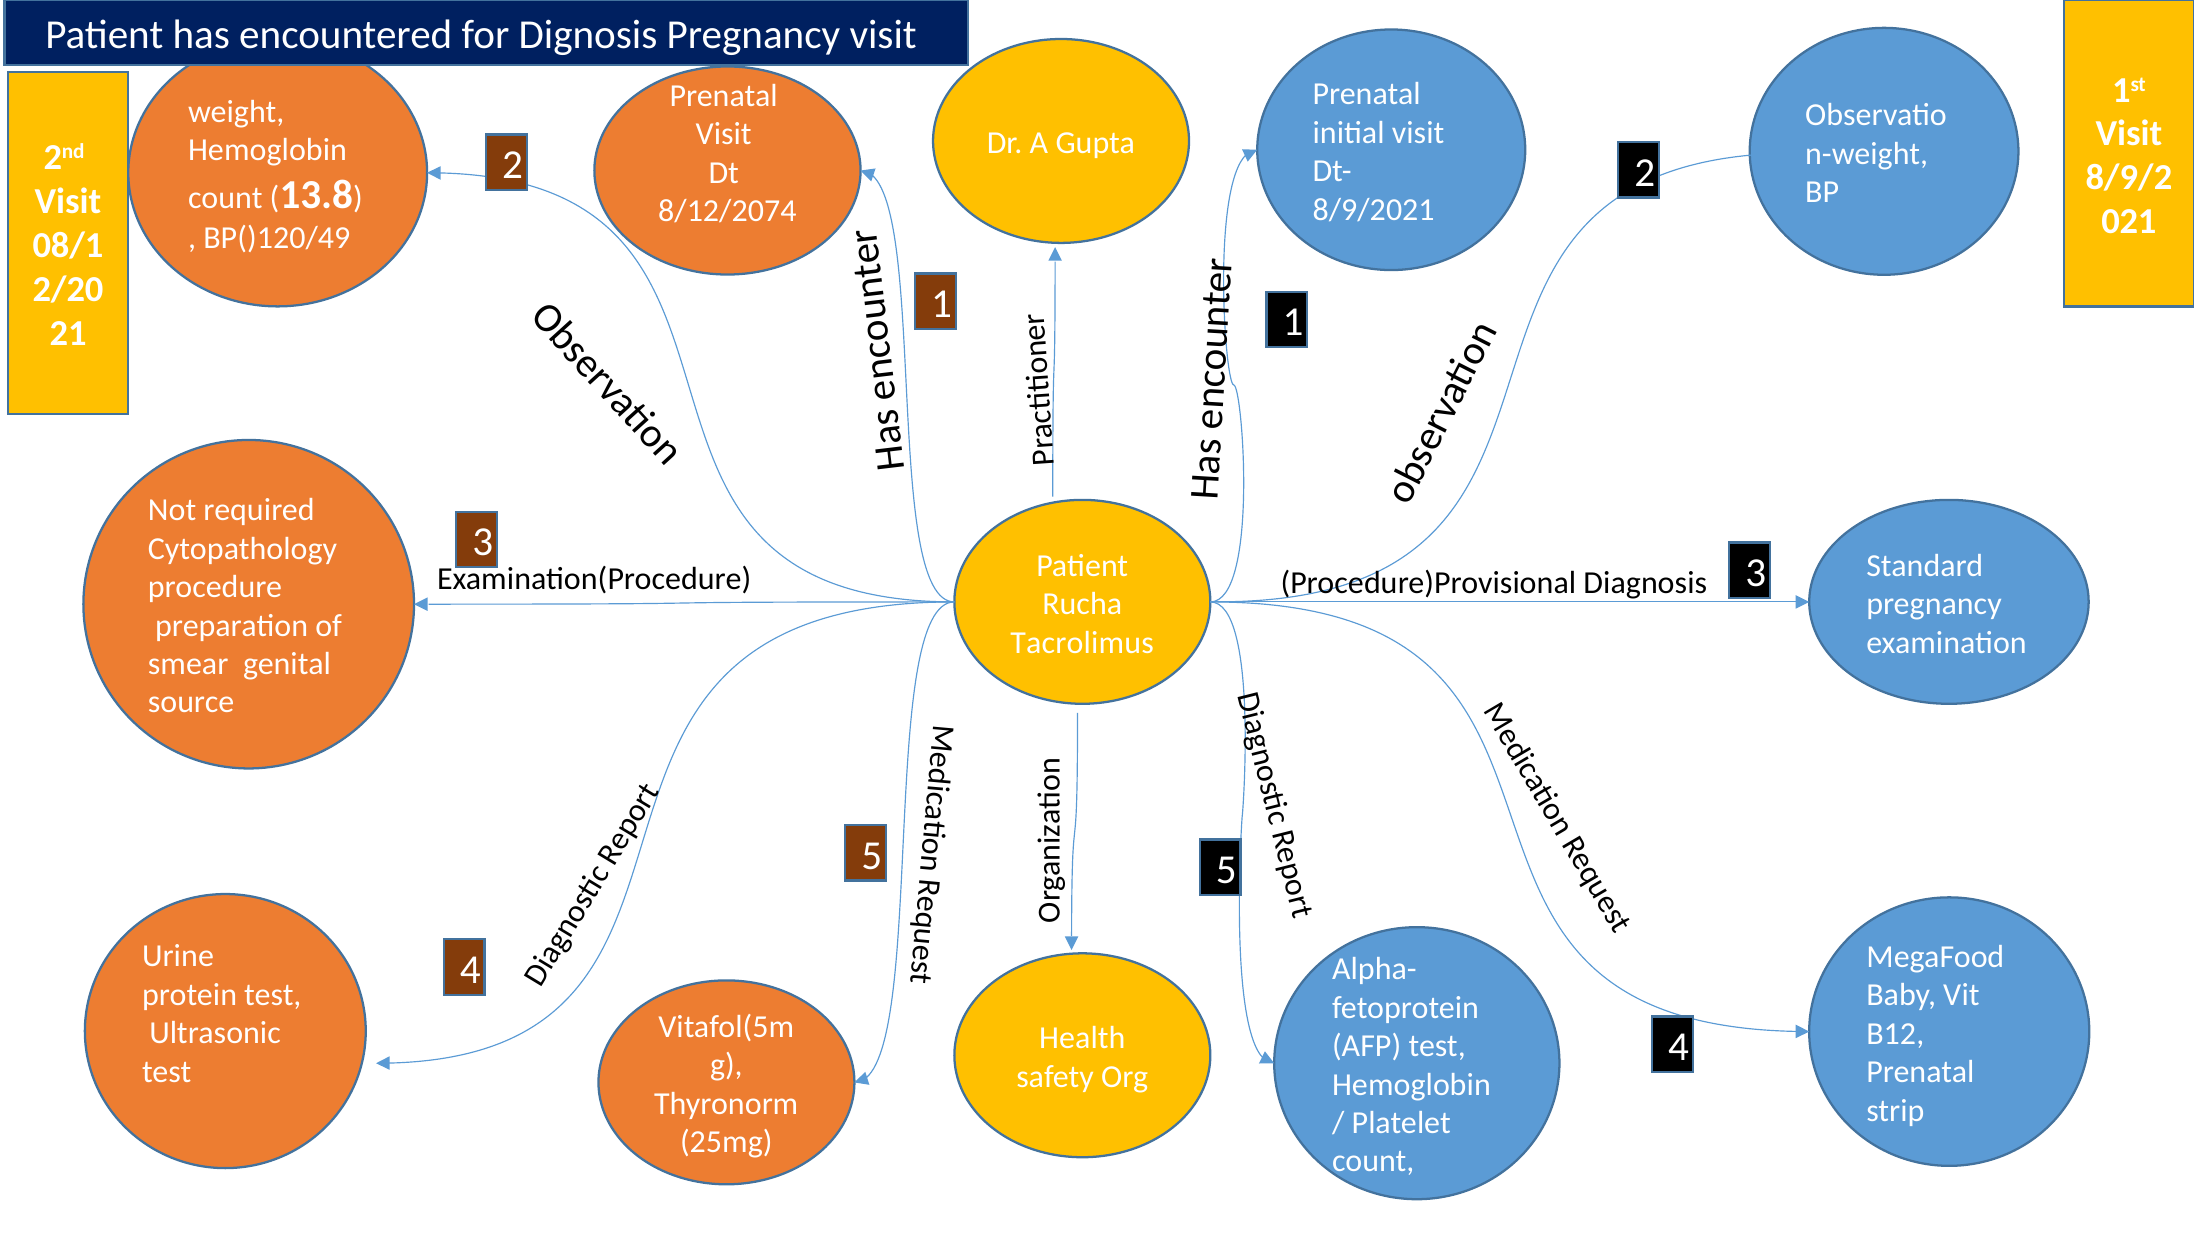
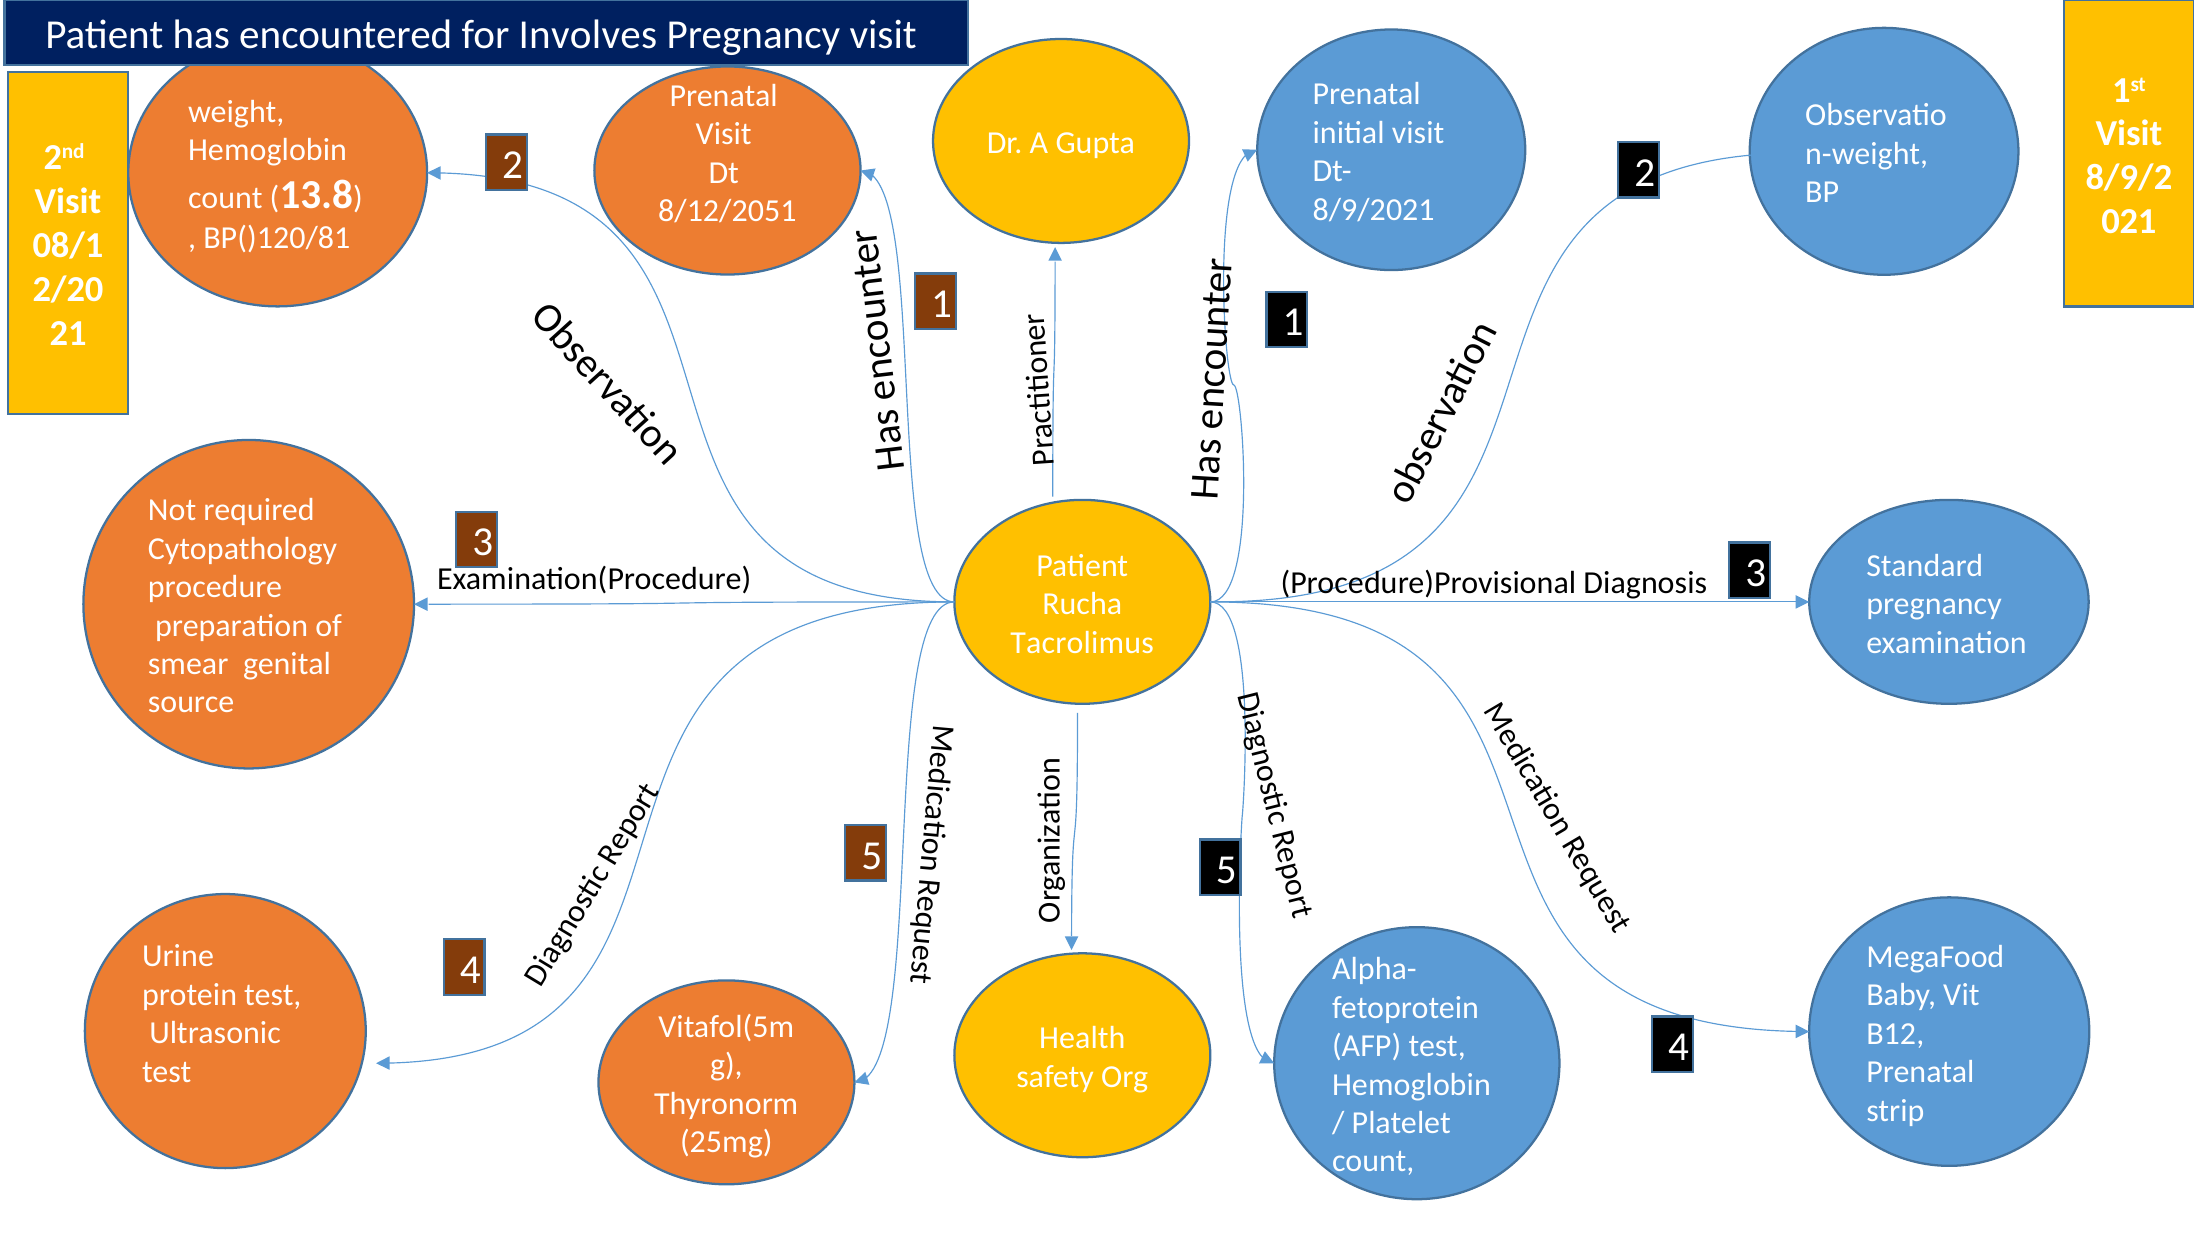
Dignosis: Dignosis -> Involves
8/12/2074: 8/12/2074 -> 8/12/2051
BP()120/49: BP()120/49 -> BP()120/81
